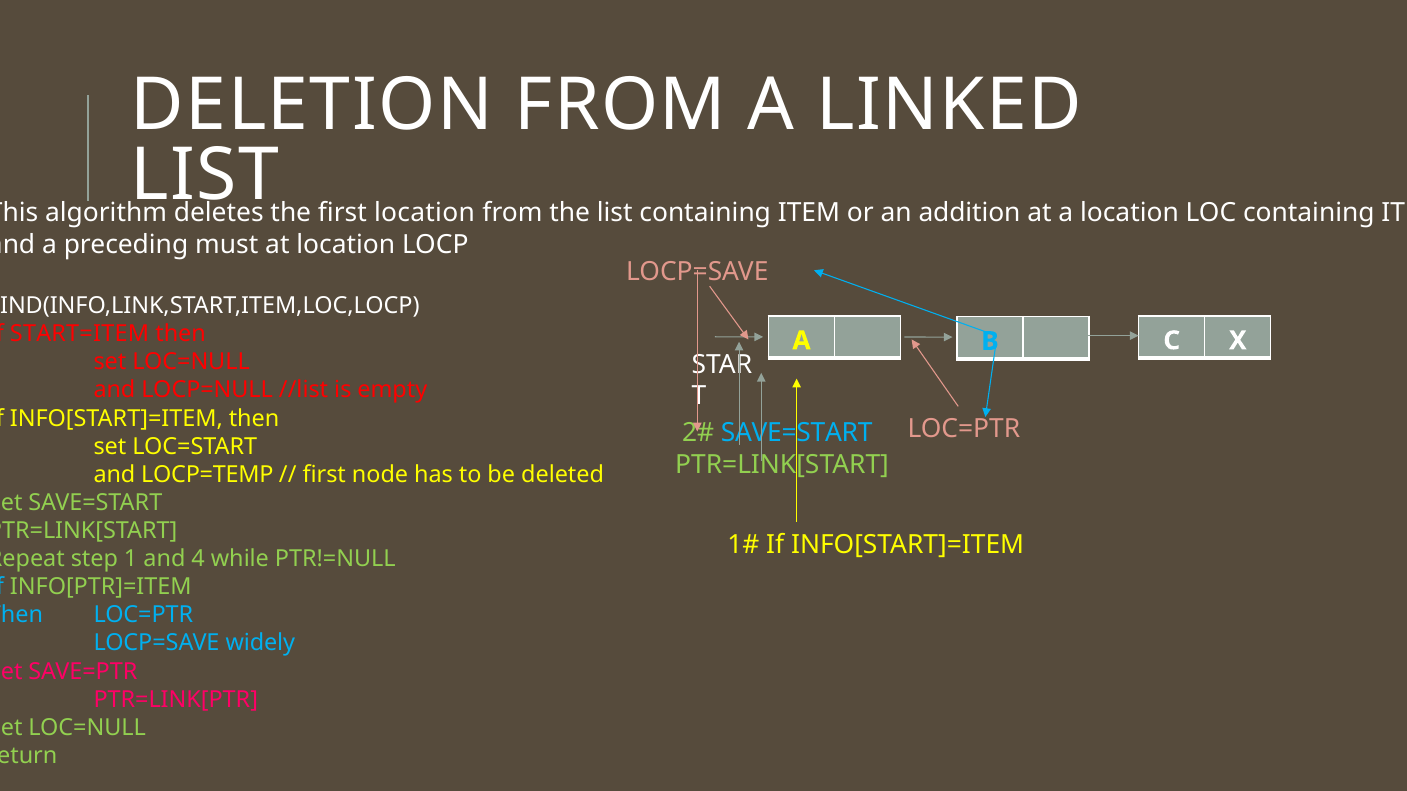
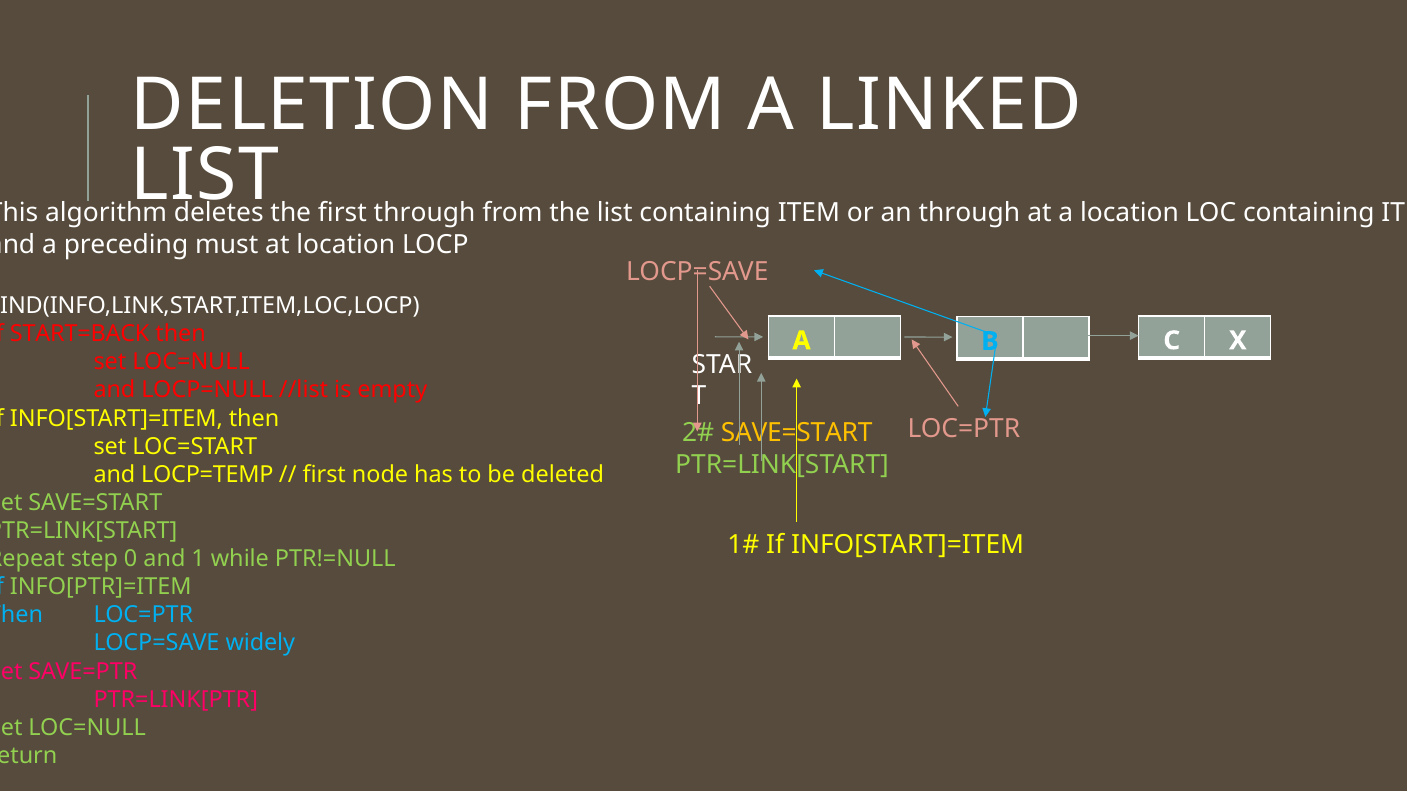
first location: location -> through
an addition: addition -> through
START=ITEM: START=ITEM -> START=BACK
SAVE=START at (797, 433) colour: light blue -> yellow
1: 1 -> 0
4: 4 -> 1
